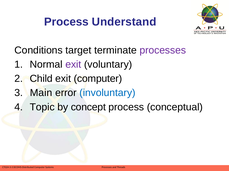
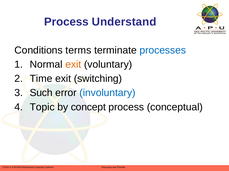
target: target -> terms
processes at (163, 50) colour: purple -> blue
exit at (73, 65) colour: purple -> orange
Child: Child -> Time
exit computer: computer -> switching
Main: Main -> Such
